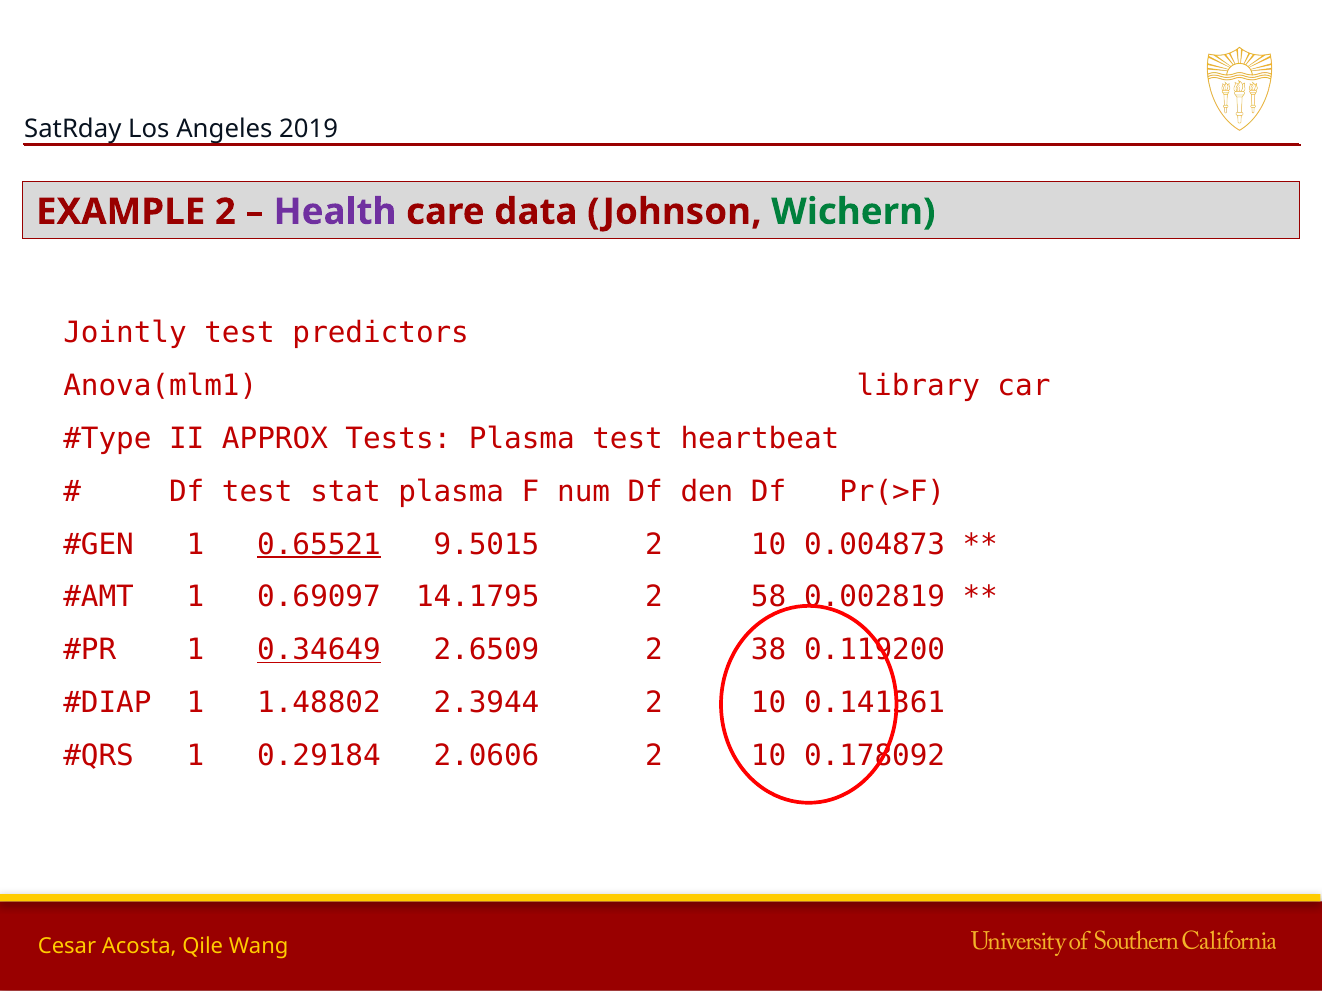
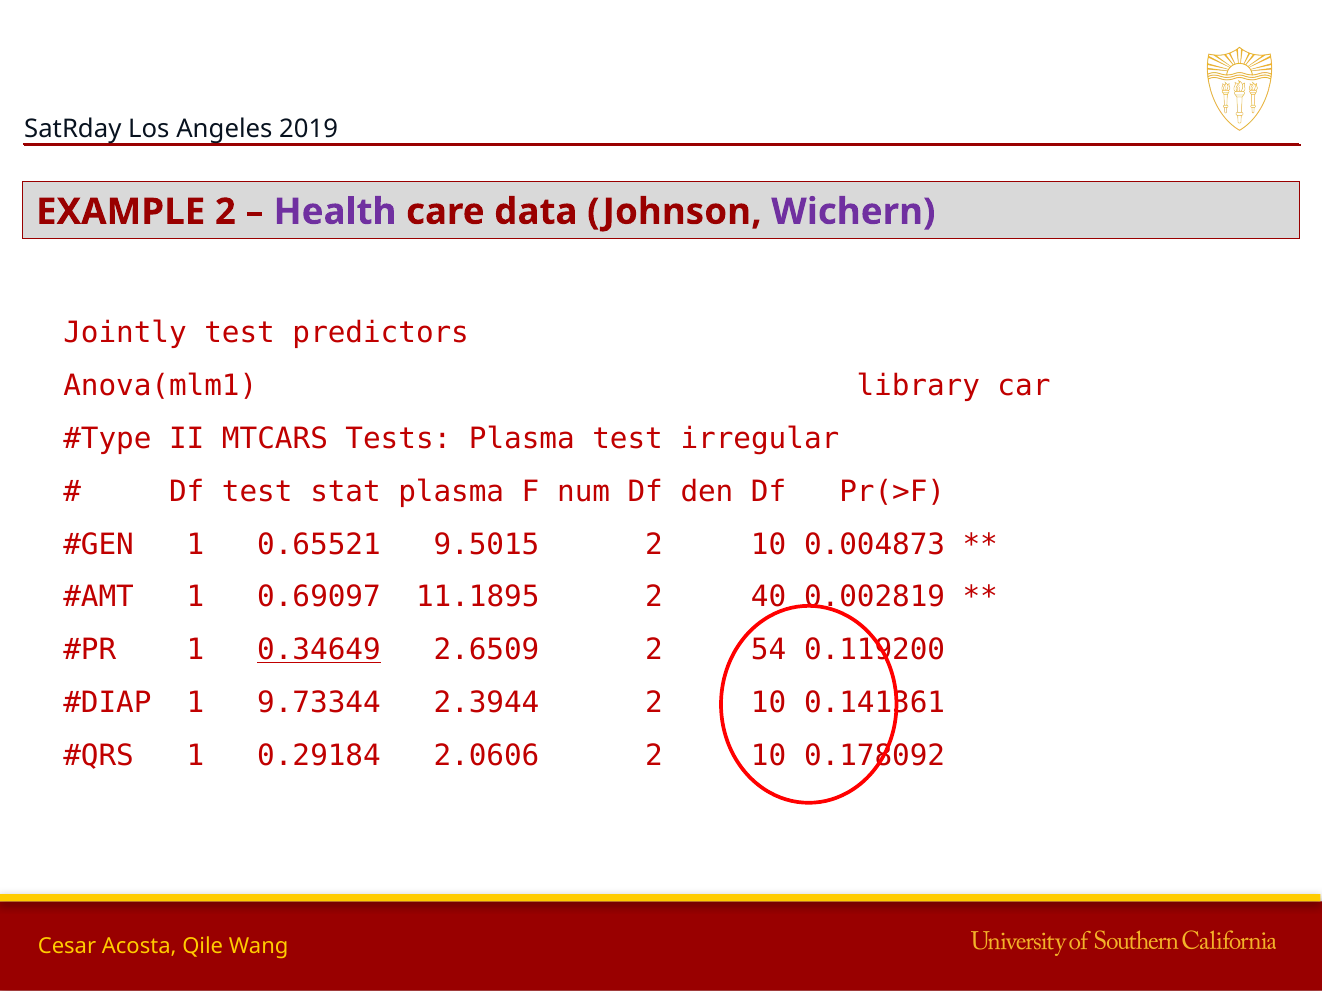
Wichern colour: green -> purple
APPROX: APPROX -> MTCARS
heartbeat: heartbeat -> irregular
0.65521 underline: present -> none
14.1795: 14.1795 -> 11.1895
58: 58 -> 40
38: 38 -> 54
1.48802: 1.48802 -> 9.73344
